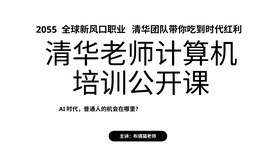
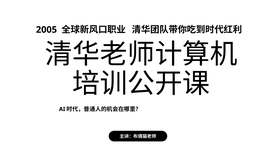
2055: 2055 -> 2005
